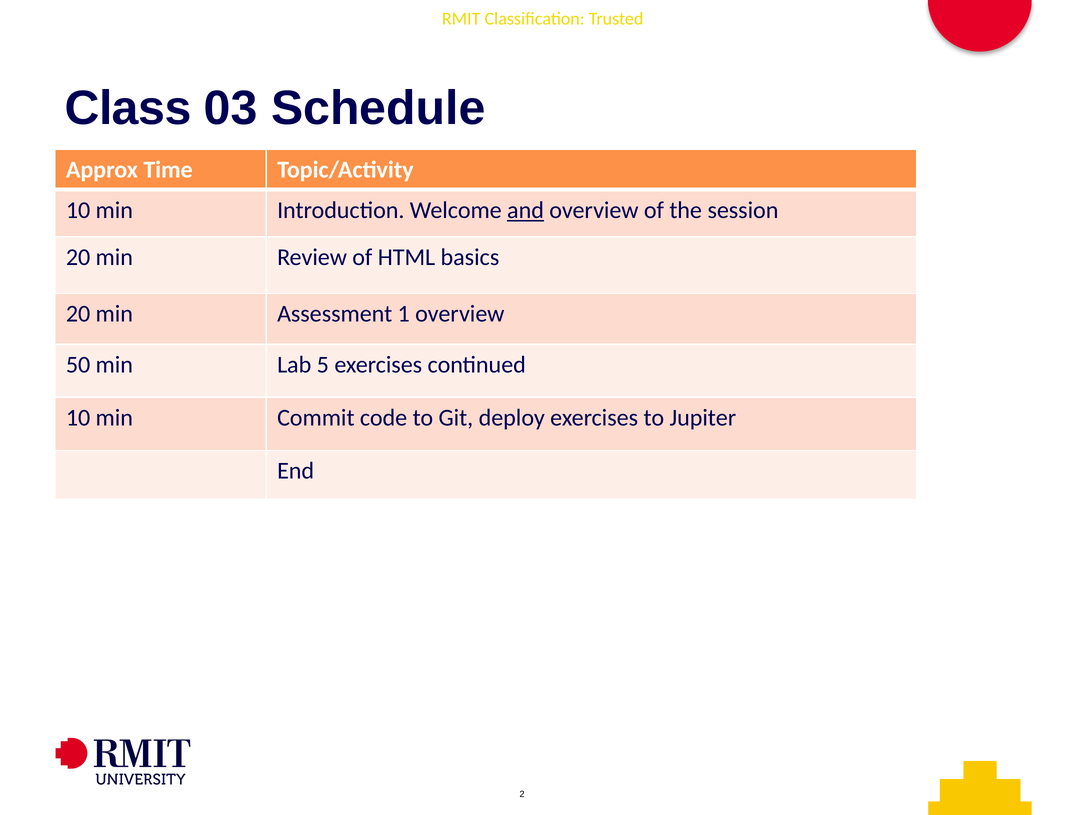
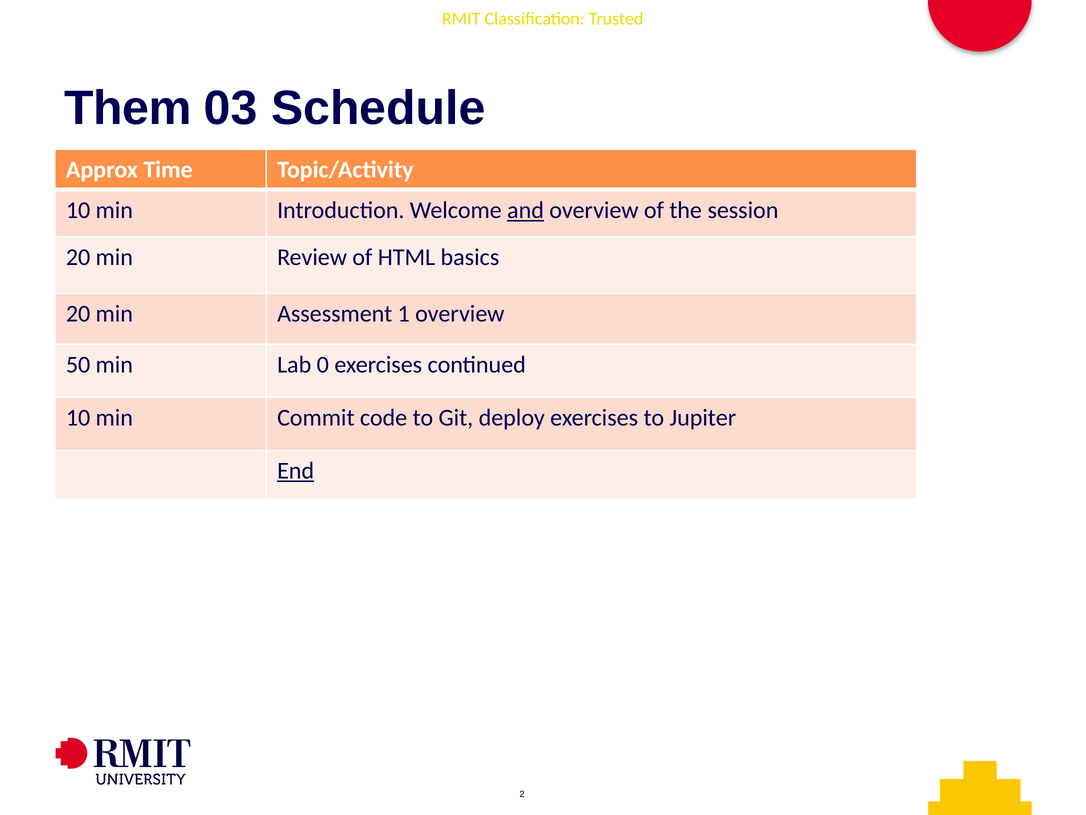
Class: Class -> Them
5: 5 -> 0
End underline: none -> present
